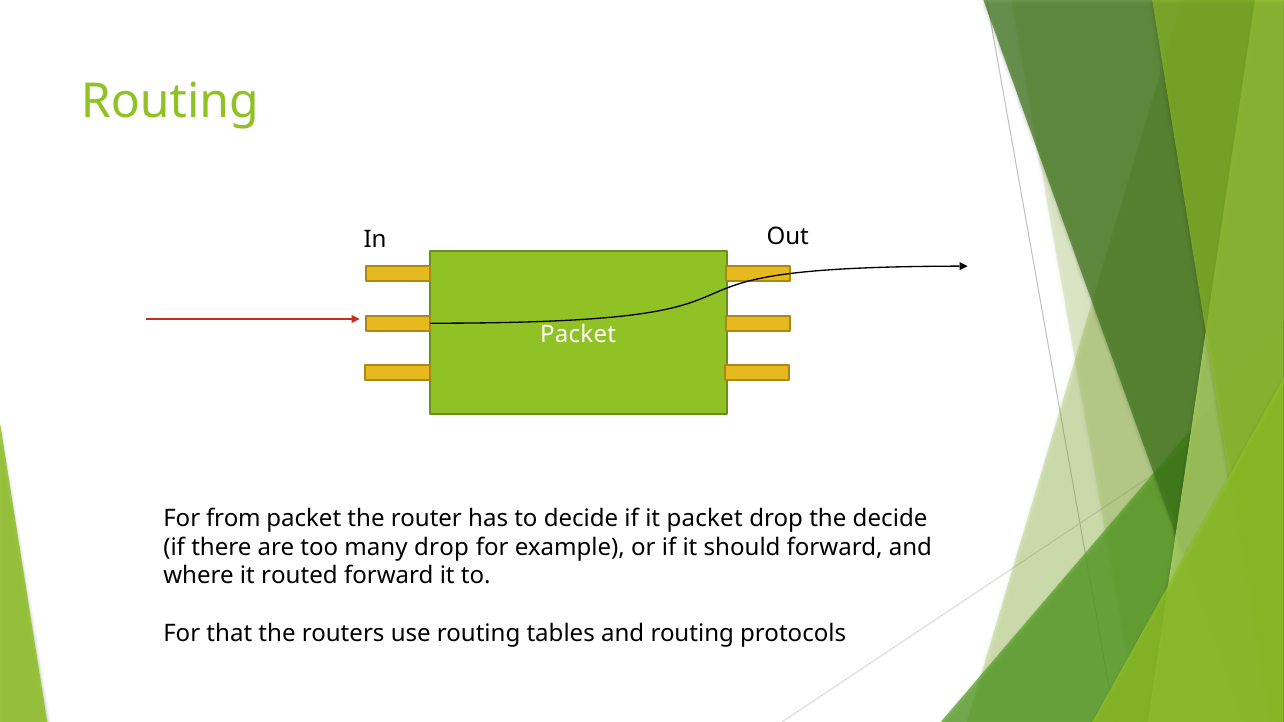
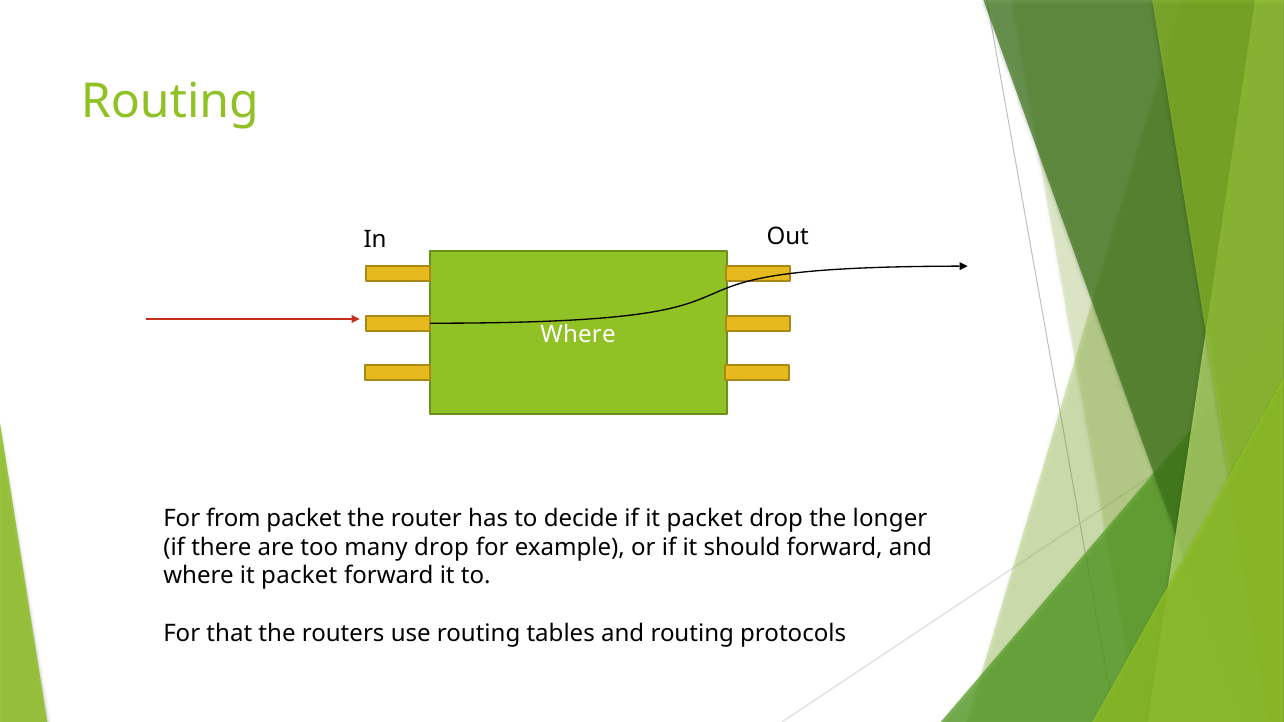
Packet at (578, 334): Packet -> Where
the decide: decide -> longer
where it routed: routed -> packet
